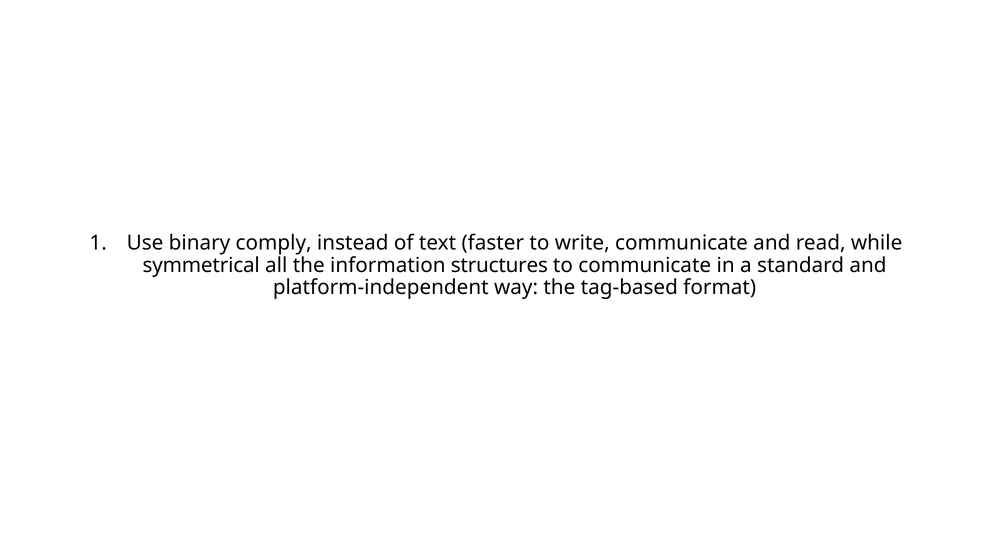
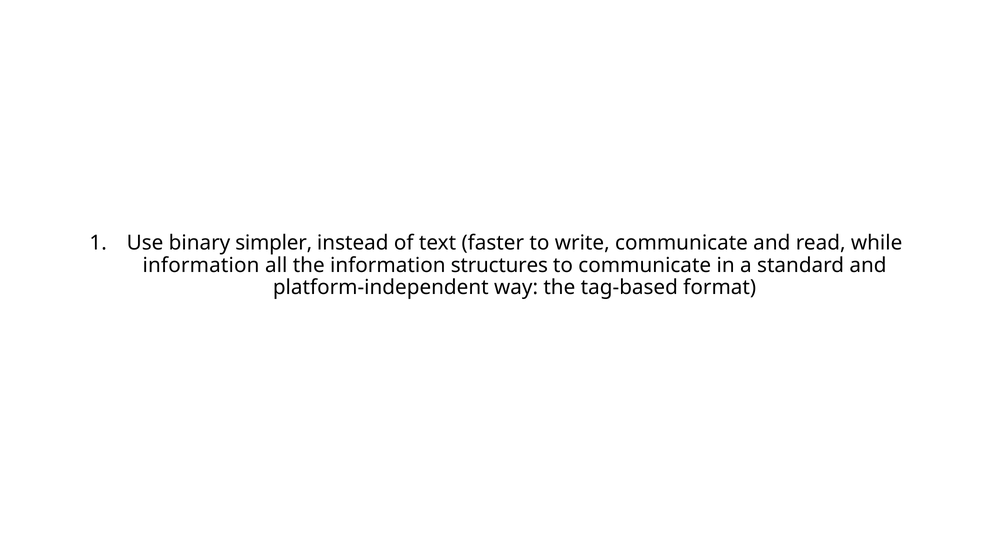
comply: comply -> simpler
symmetrical at (201, 265): symmetrical -> information
